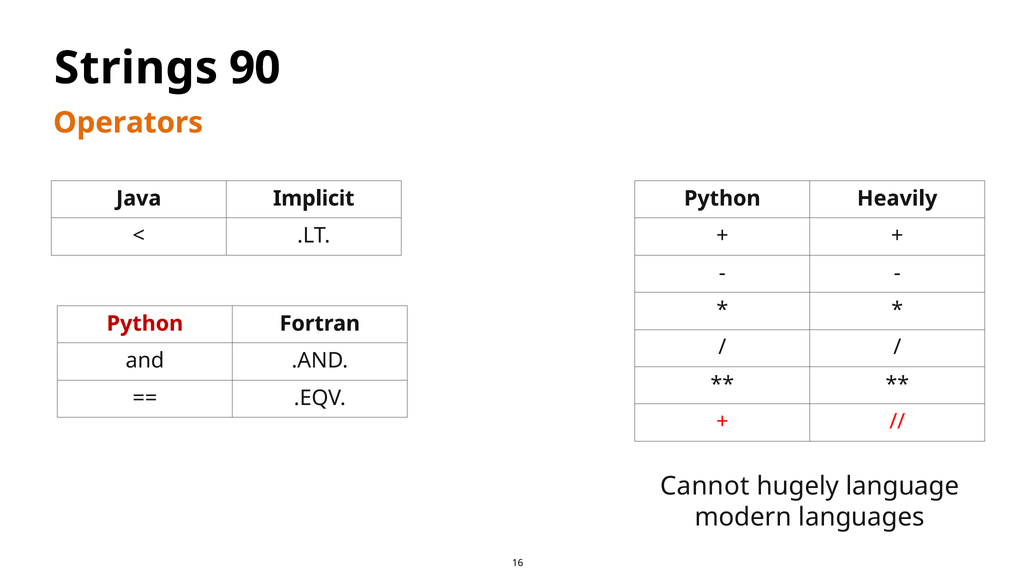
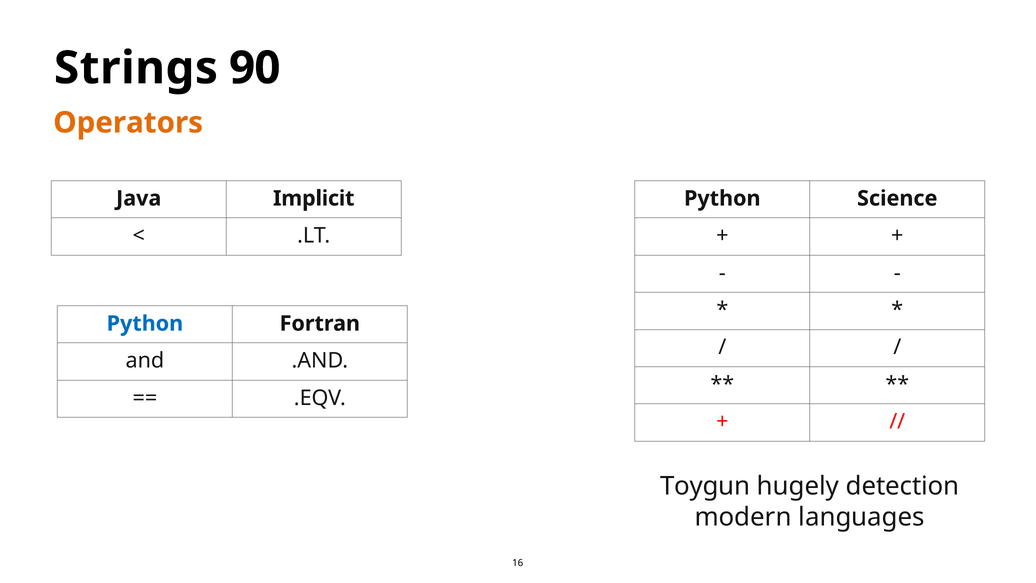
Heavily: Heavily -> Science
Python at (145, 323) colour: red -> blue
Cannot: Cannot -> Toygun
language: language -> detection
